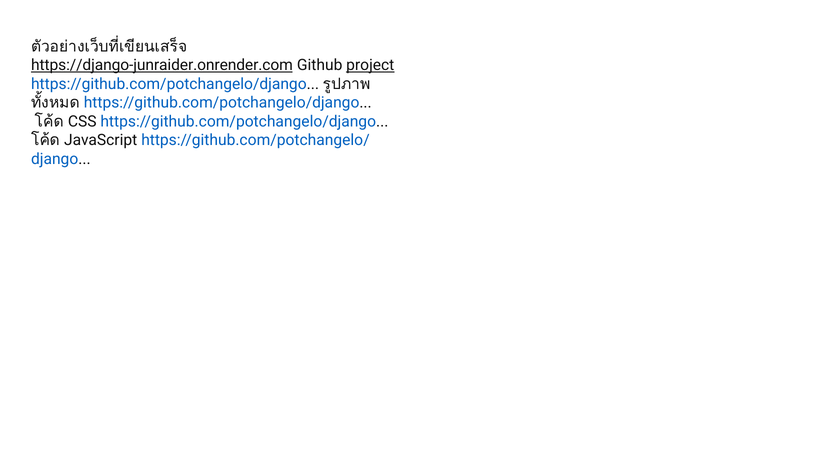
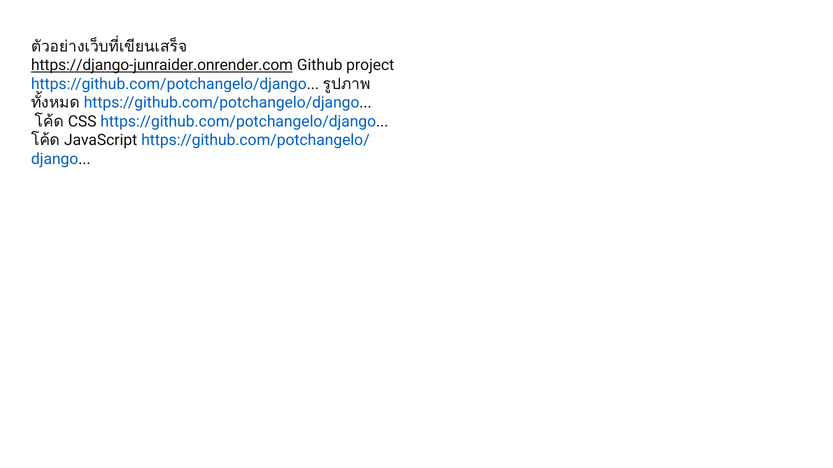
project underline: present -> none
